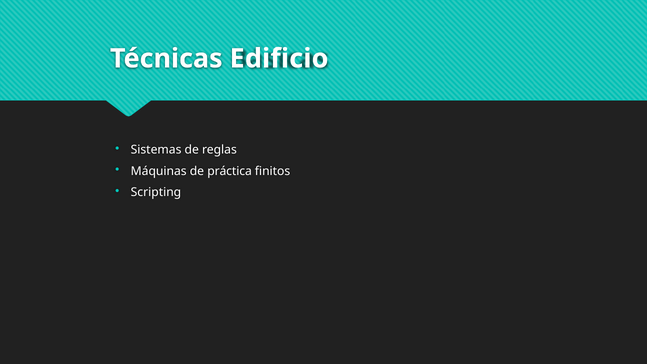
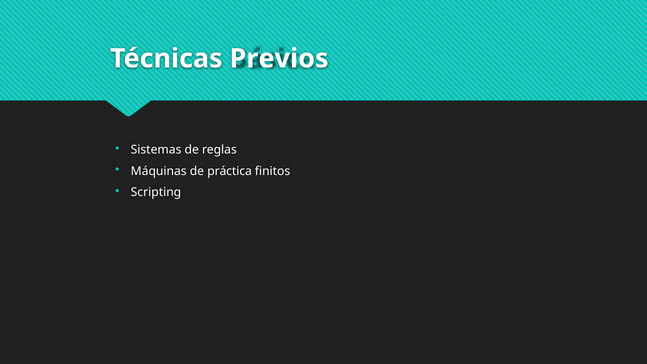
Edificio: Edificio -> Previos
